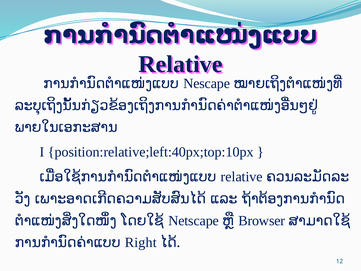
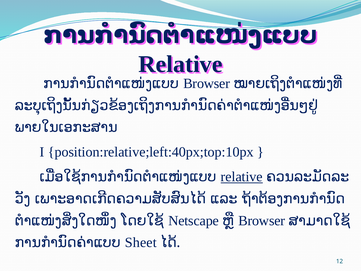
Nescape at (207, 83): Nescape -> Browser
relative at (242, 177) underline: none -> present
Right: Right -> Sheet
